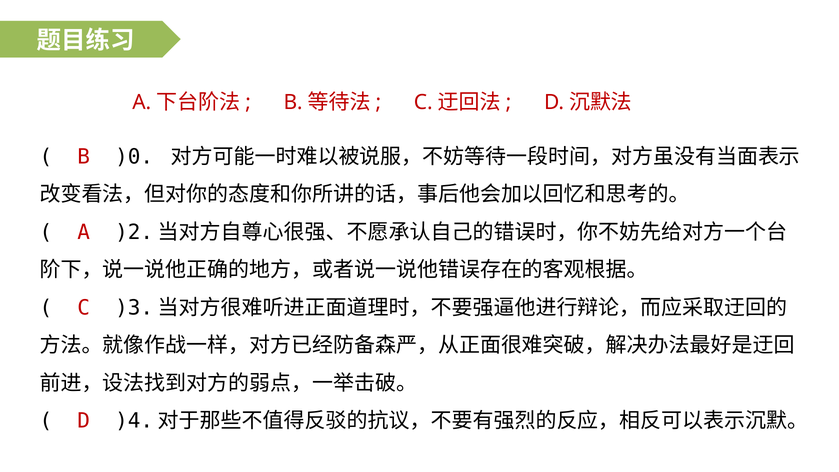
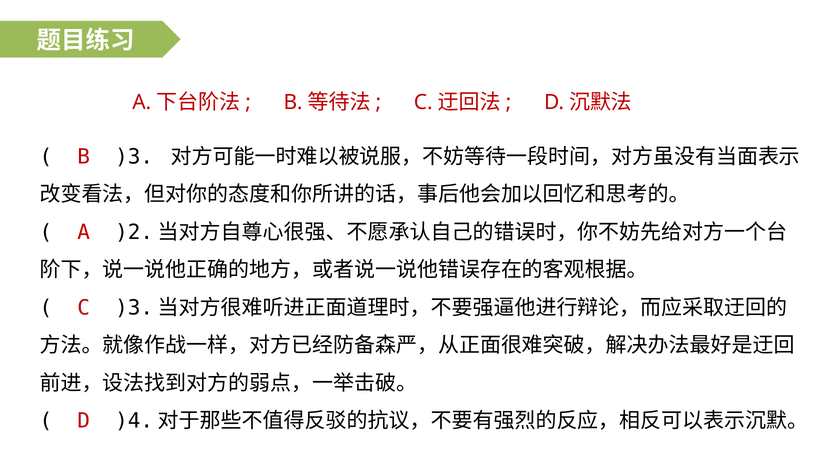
)0: )0 -> )3
